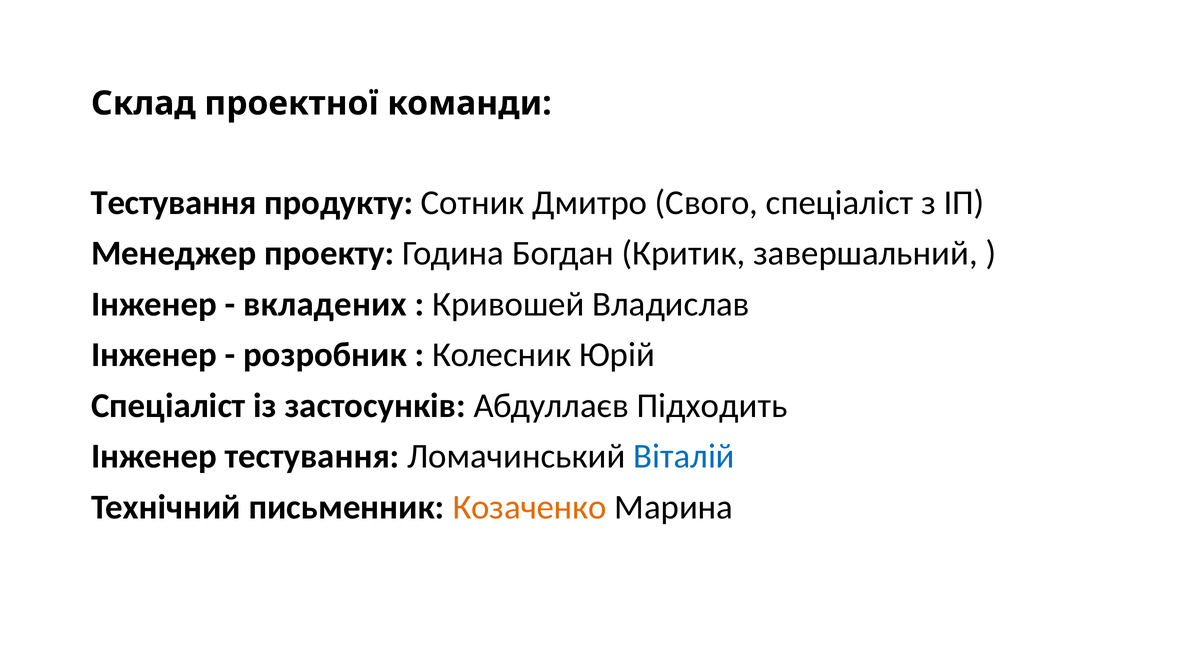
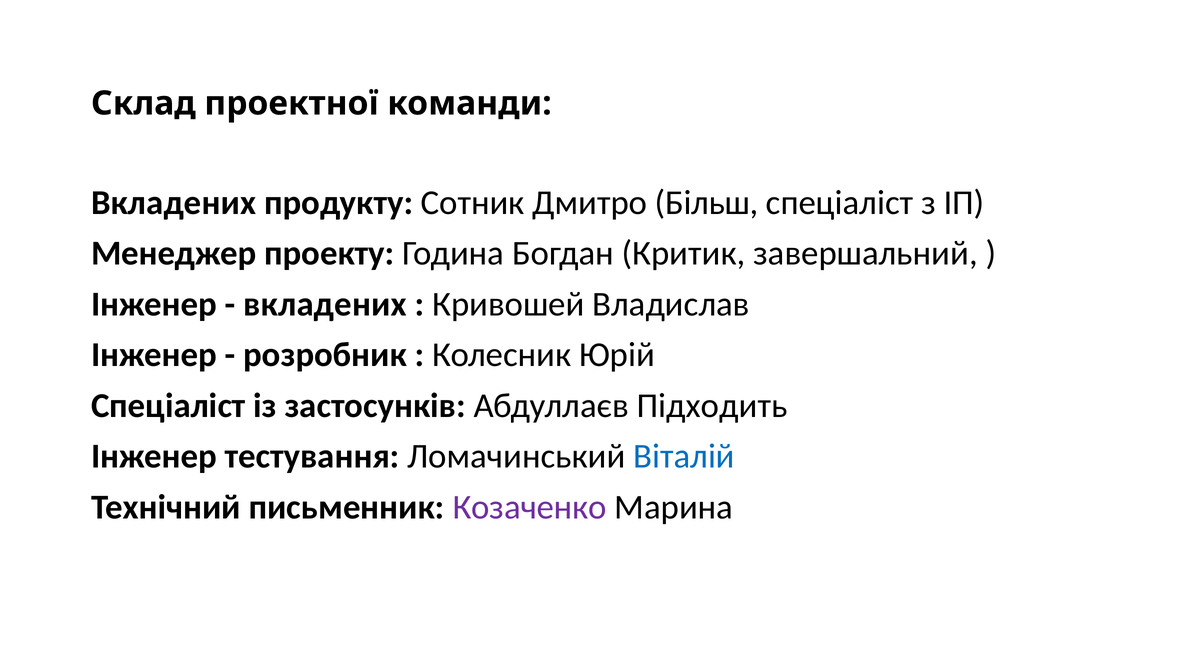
Тестування at (174, 202): Тестування -> Вкладених
Свого: Свого -> Більш
Козаченко colour: orange -> purple
